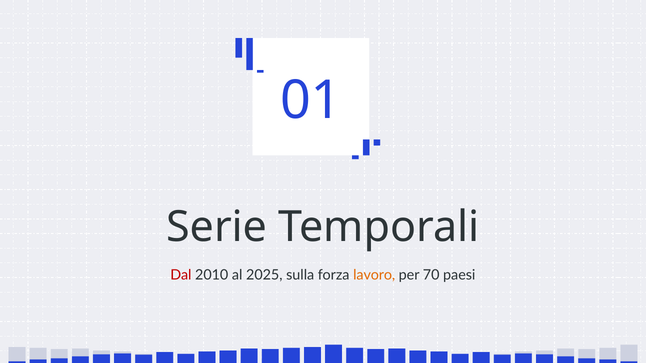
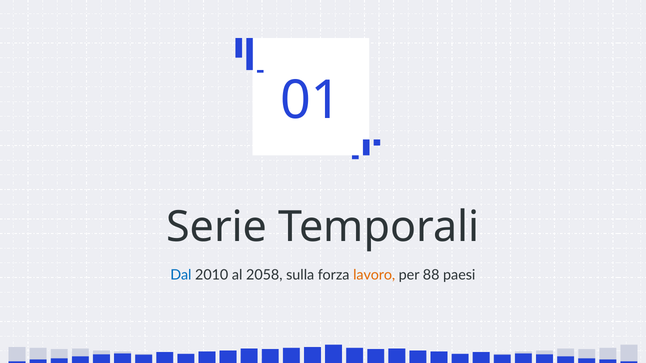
Dal colour: red -> blue
2025: 2025 -> 2058
70: 70 -> 88
